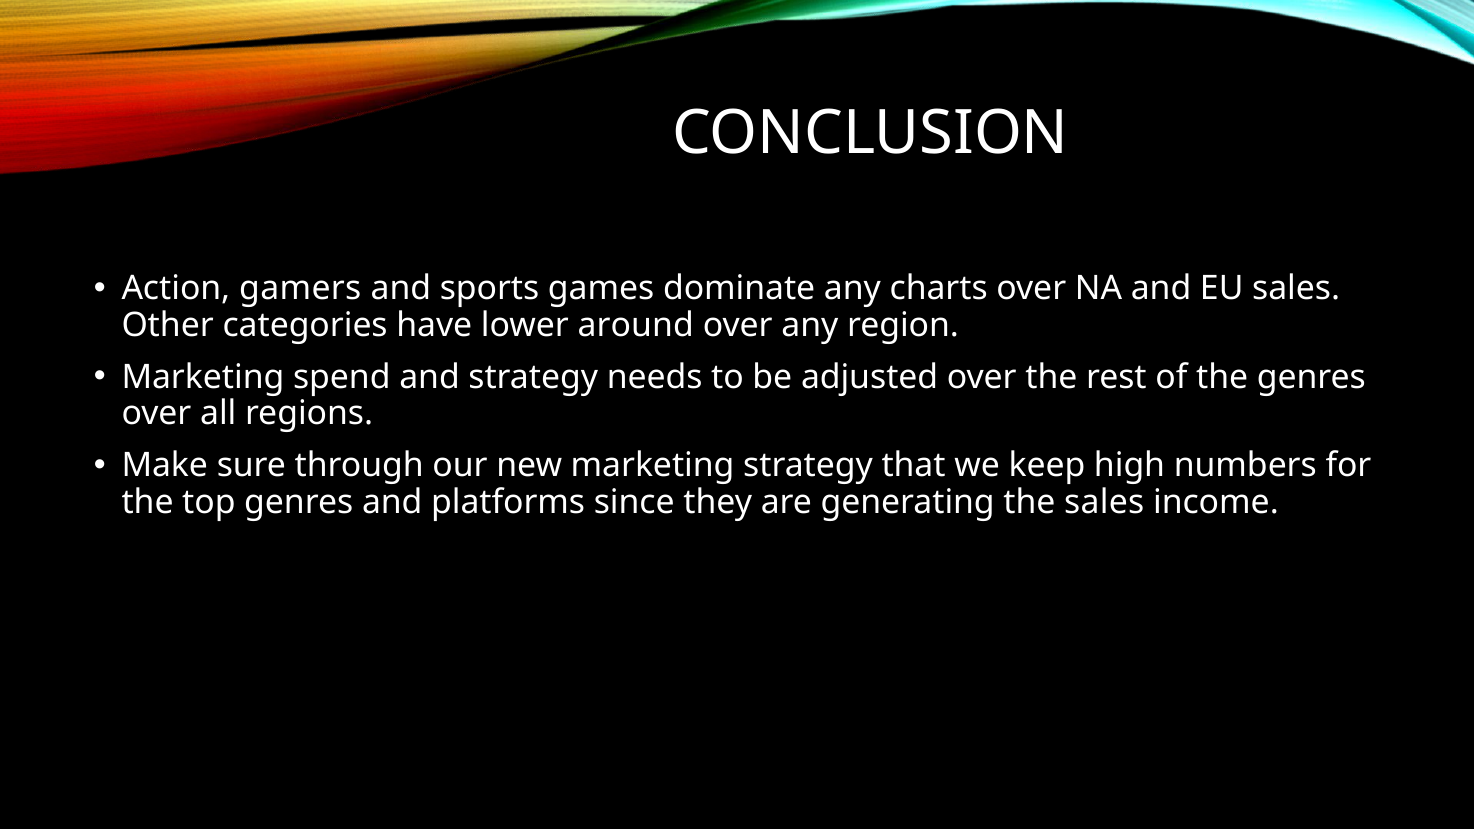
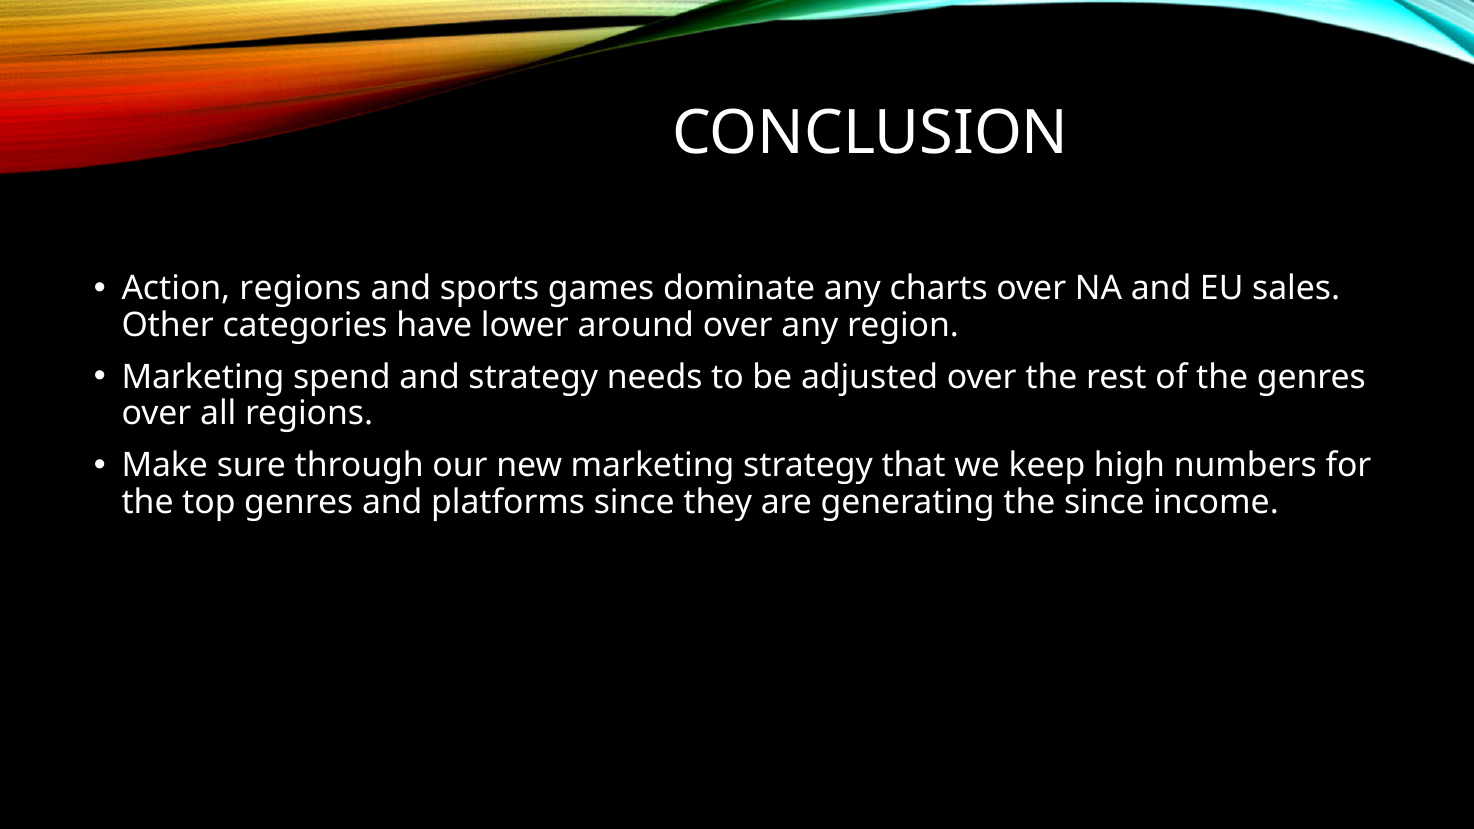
Action gamers: gamers -> regions
the sales: sales -> since
